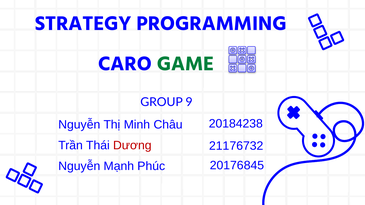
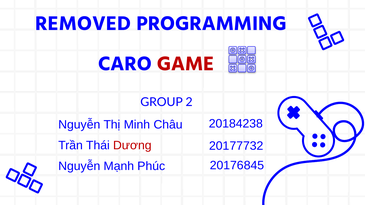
STRATEGY: STRATEGY -> REMOVED
GAME colour: green -> red
9: 9 -> 2
21176732: 21176732 -> 20177732
